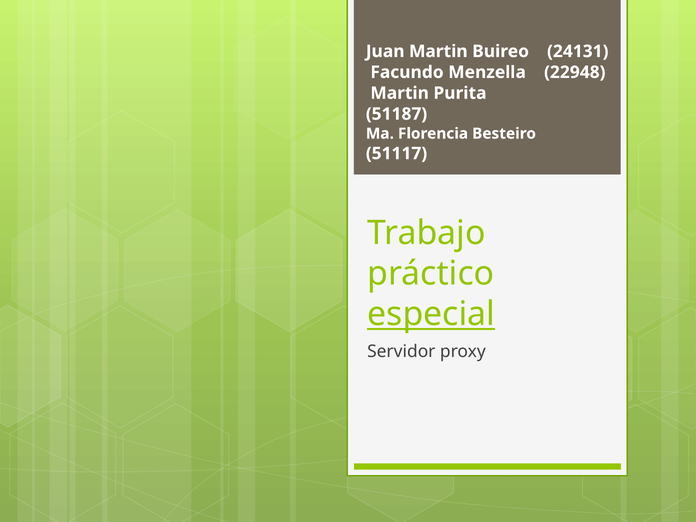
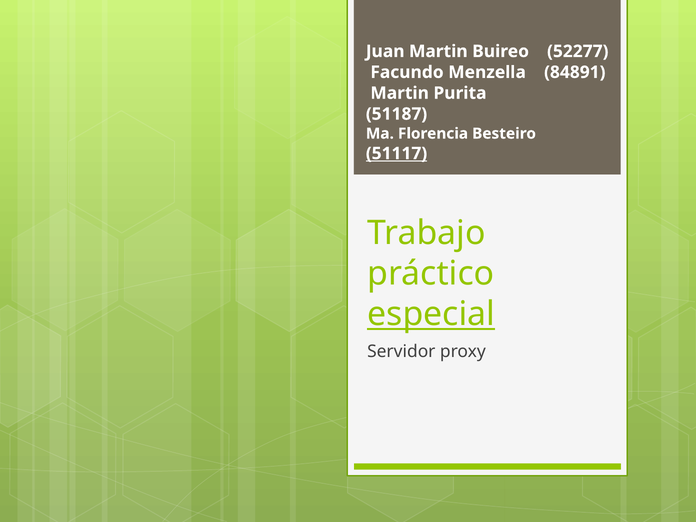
24131: 24131 -> 52277
22948: 22948 -> 84891
51117 underline: none -> present
